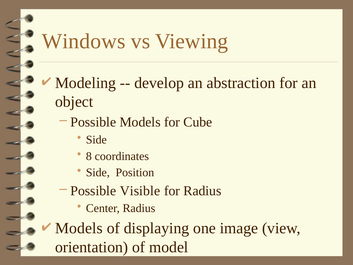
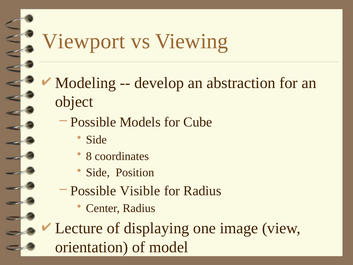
Windows: Windows -> Viewport
Models at (79, 228): Models -> Lecture
